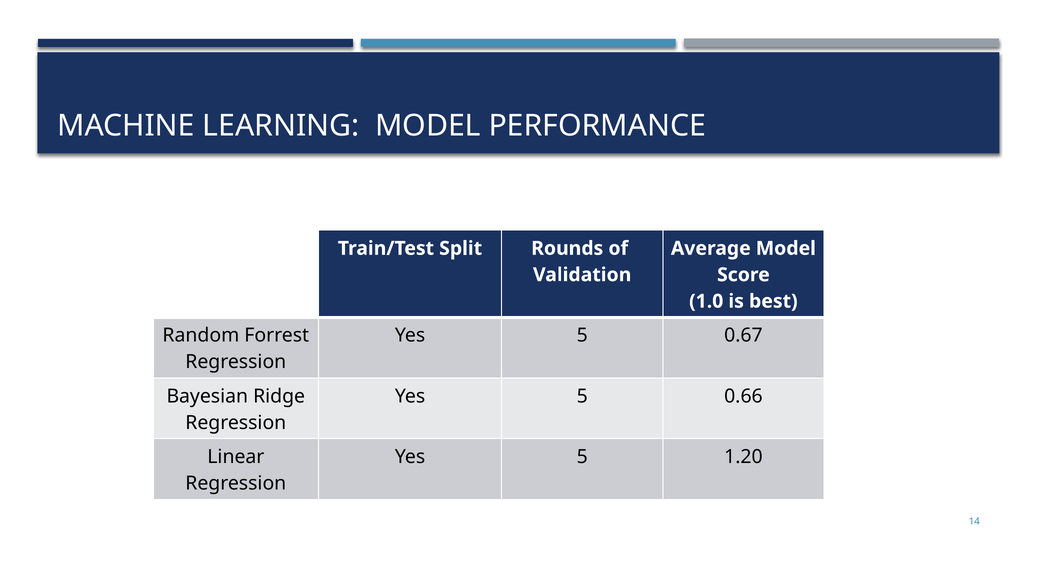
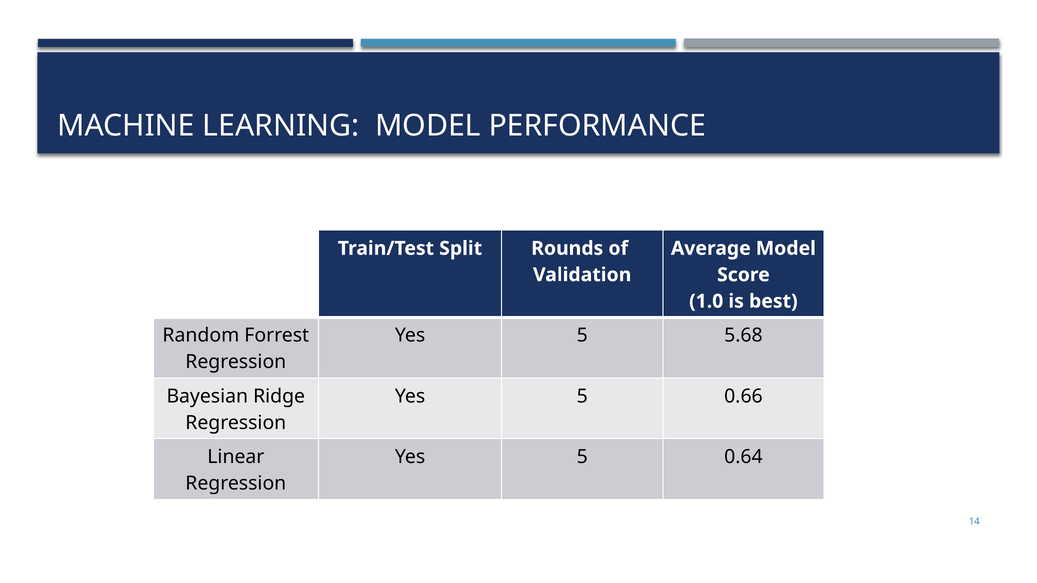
0.67: 0.67 -> 5.68
1.20: 1.20 -> 0.64
